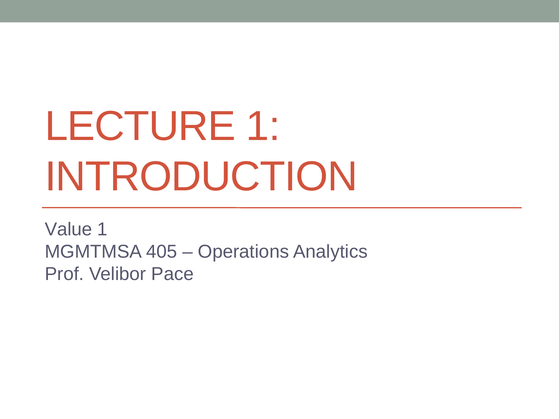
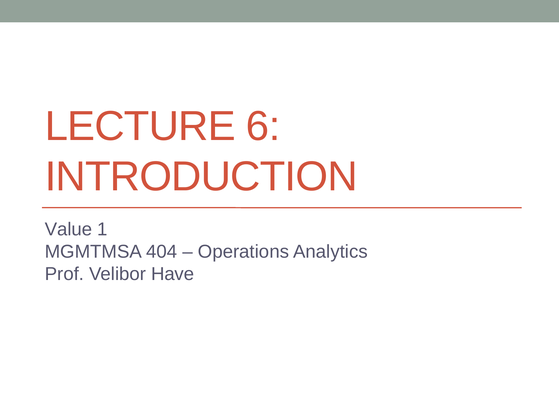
LECTURE 1: 1 -> 6
405: 405 -> 404
Pace: Pace -> Have
